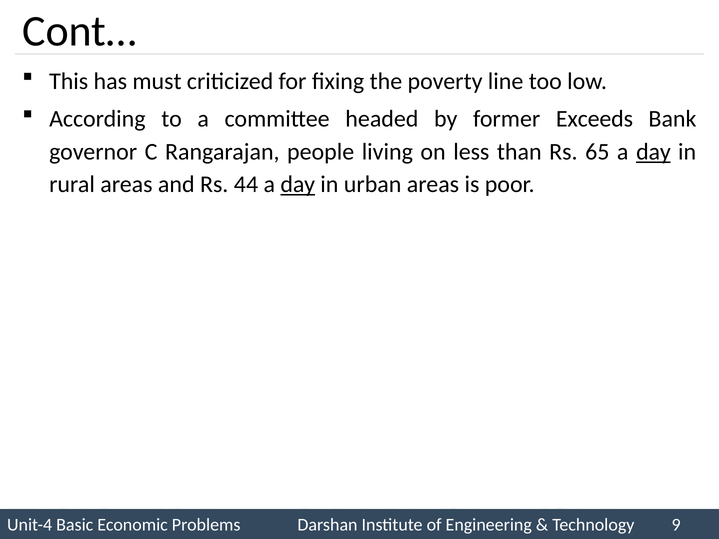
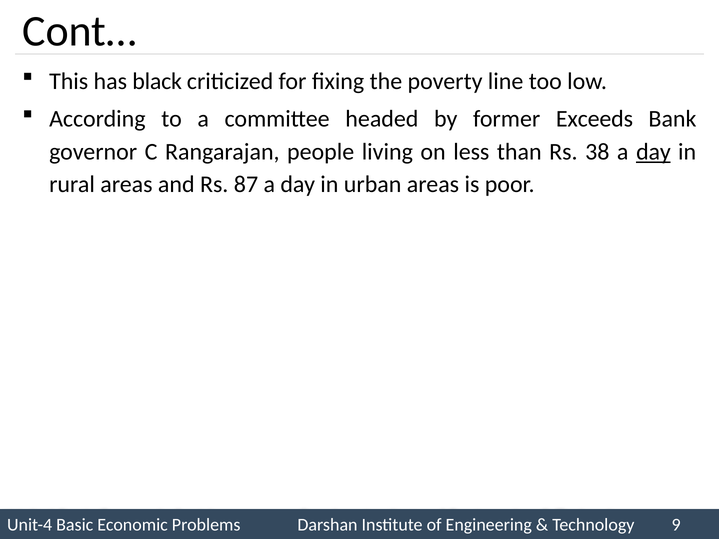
must: must -> black
65: 65 -> 38
44: 44 -> 87
day at (298, 185) underline: present -> none
